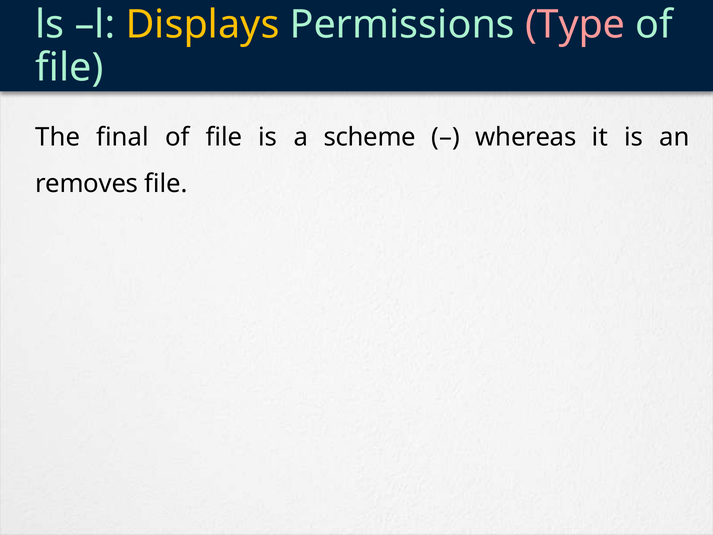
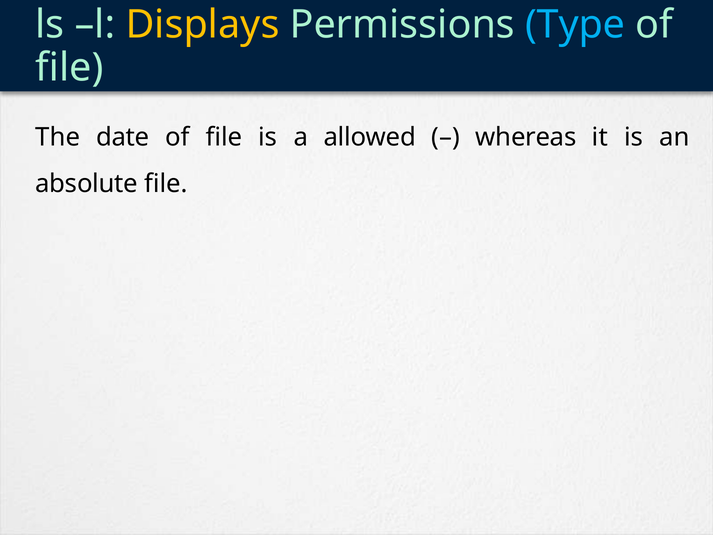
Type colour: pink -> light blue
final: final -> date
scheme: scheme -> allowed
removes: removes -> absolute
